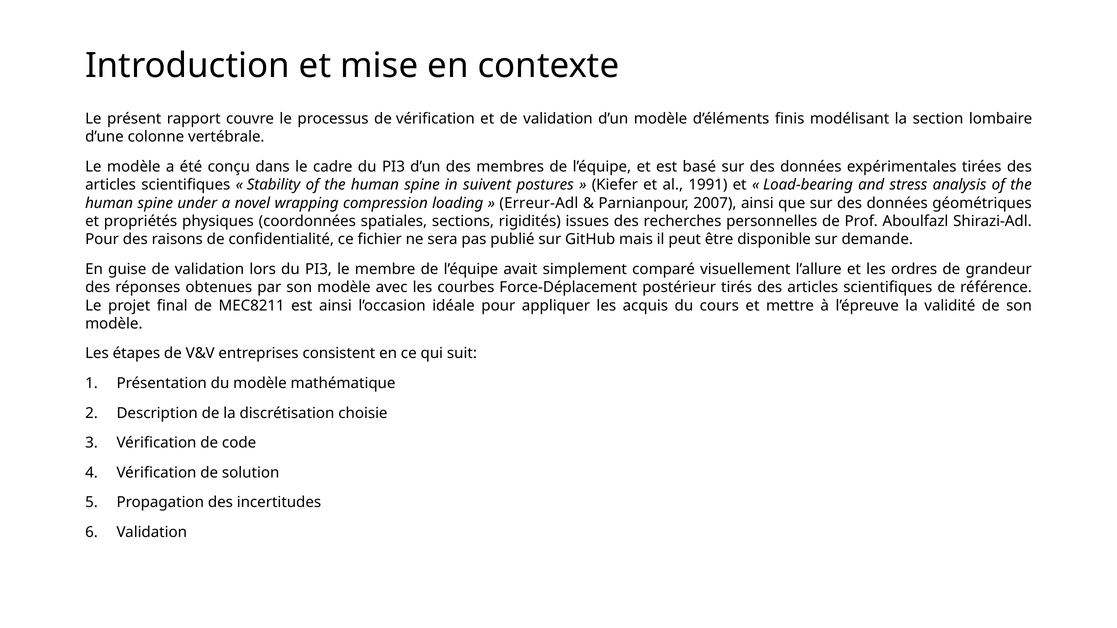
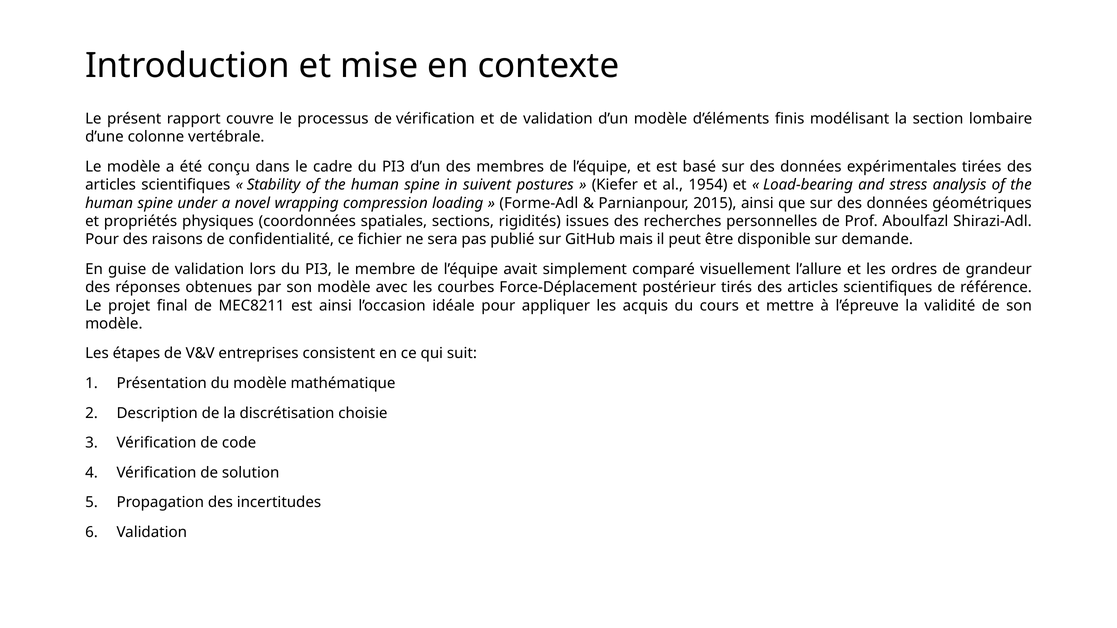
1991: 1991 -> 1954
Erreur-Adl: Erreur-Adl -> Forme-Adl
2007: 2007 -> 2015
